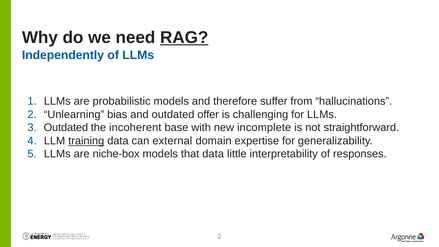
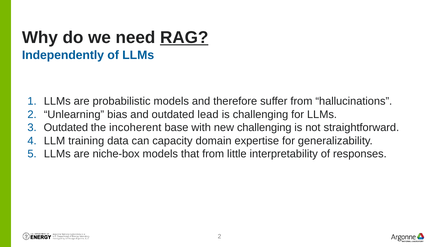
offer: offer -> lead
new incomplete: incomplete -> challenging
training underline: present -> none
external: external -> capacity
that data: data -> from
